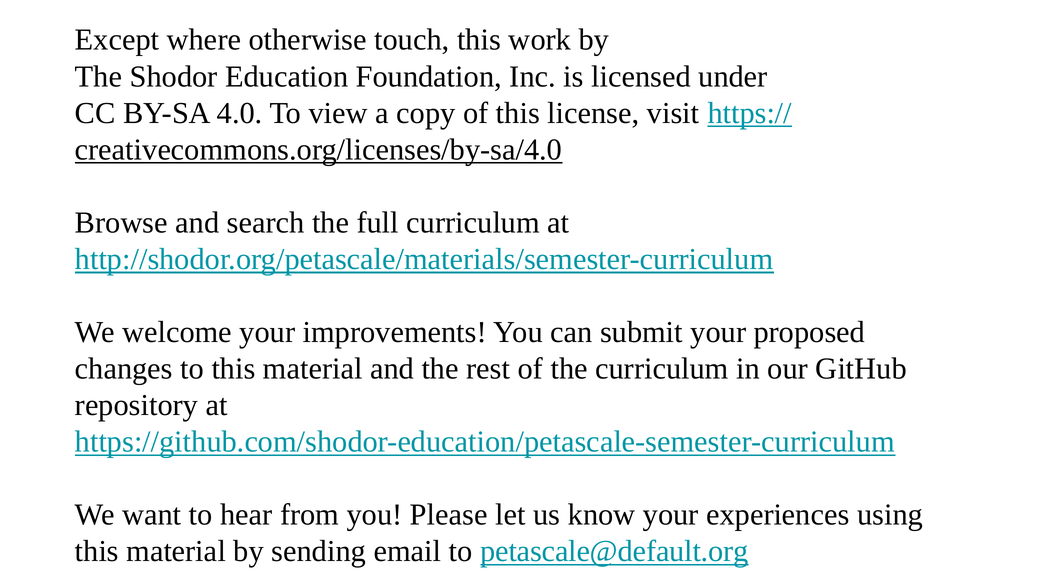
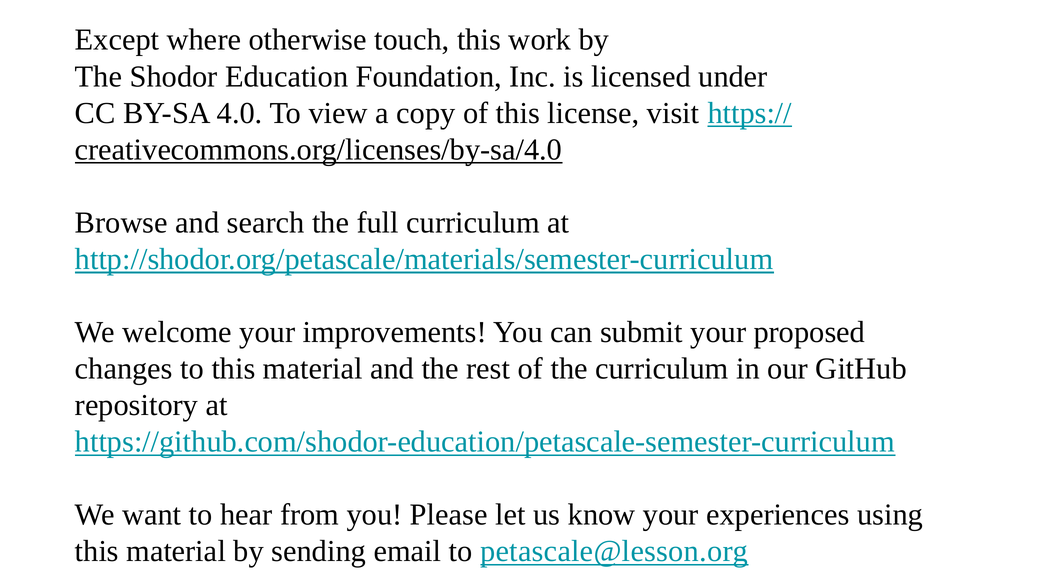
petascale@default.org: petascale@default.org -> petascale@lesson.org
